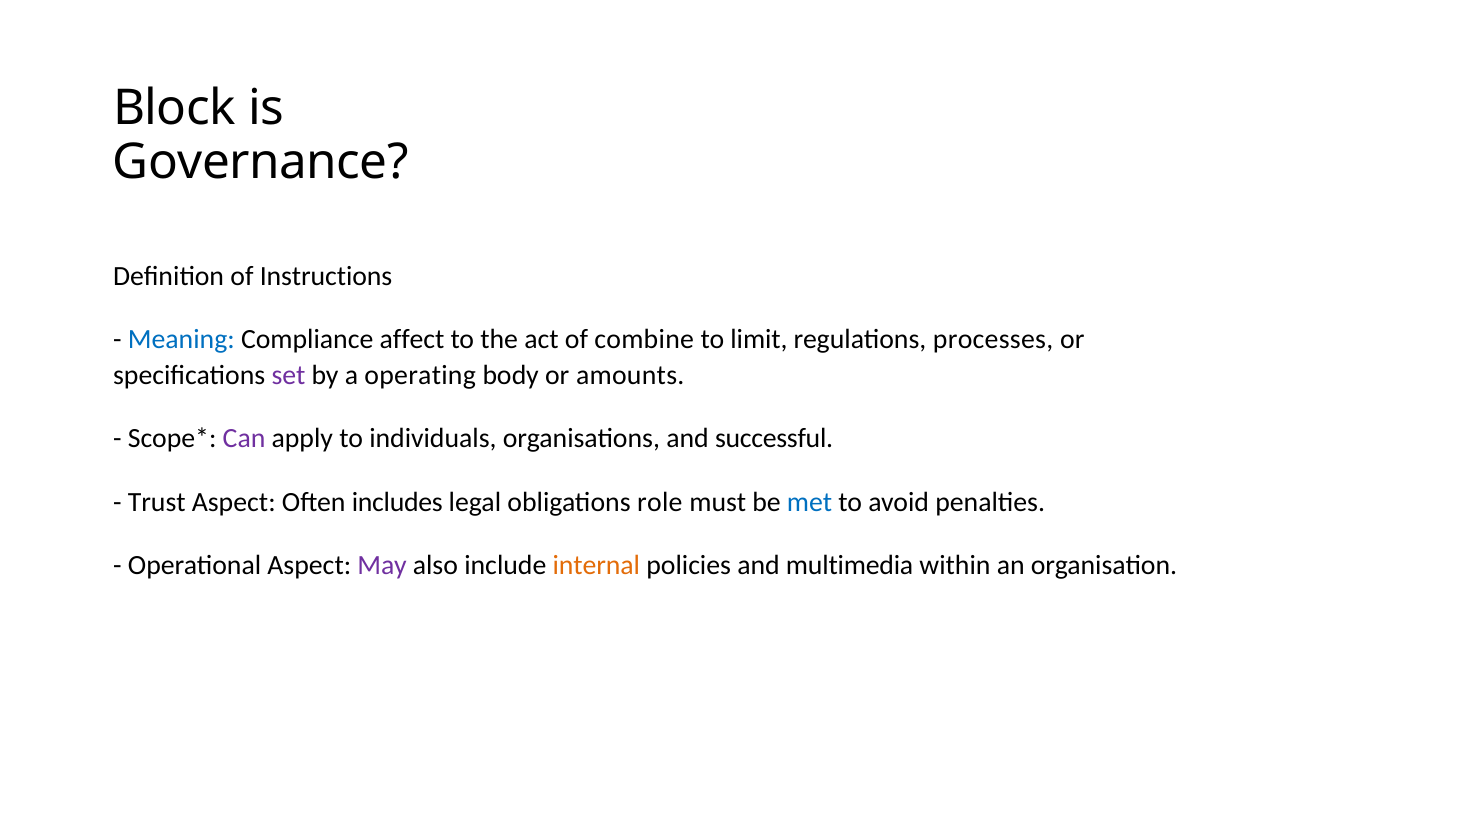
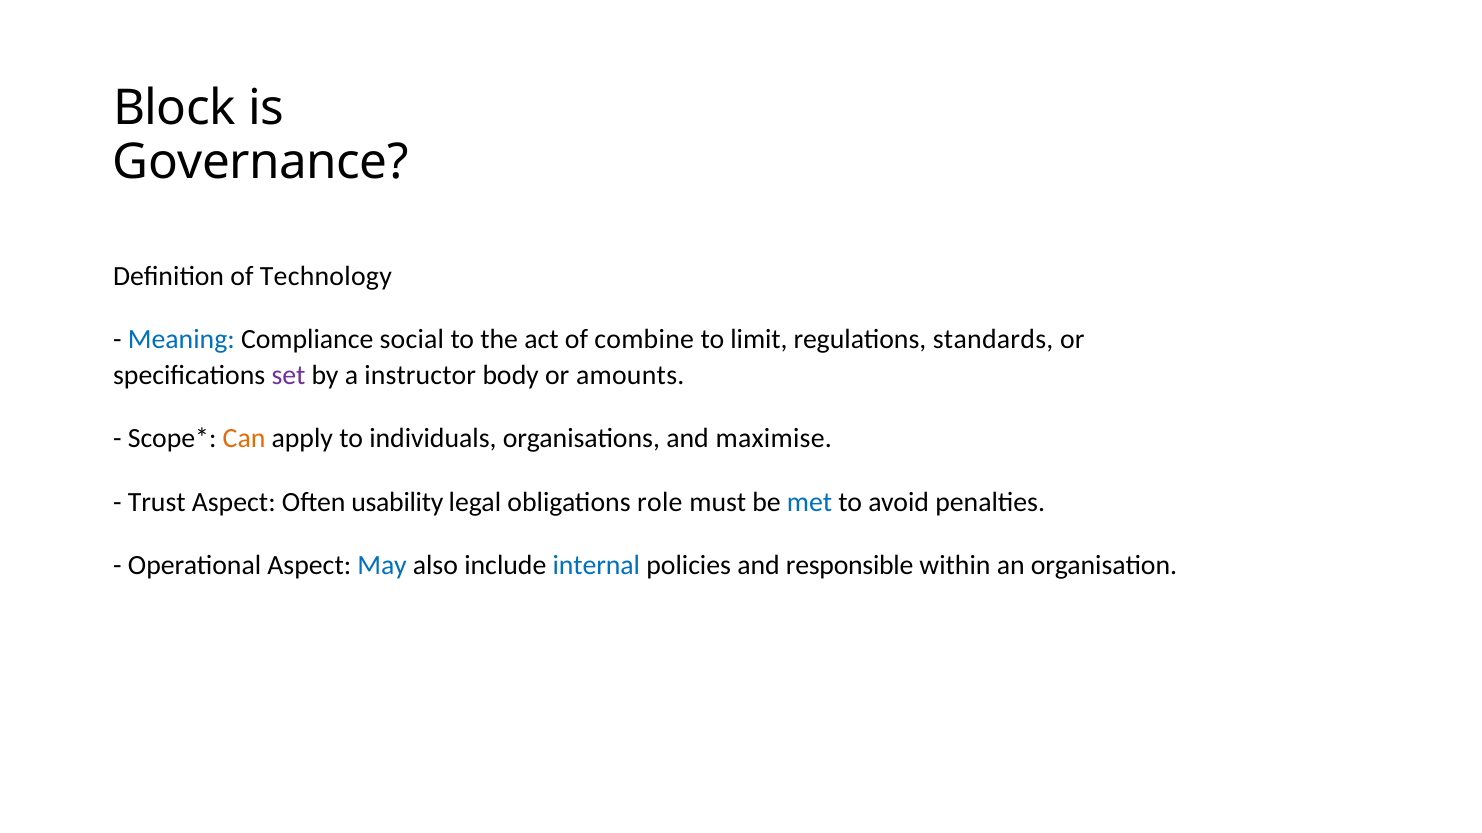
Instructions: Instructions -> Technology
affect: affect -> social
processes: processes -> standards
operating: operating -> instructor
Can colour: purple -> orange
successful: successful -> maximise
includes: includes -> usability
May colour: purple -> blue
internal colour: orange -> blue
multimedia: multimedia -> responsible
